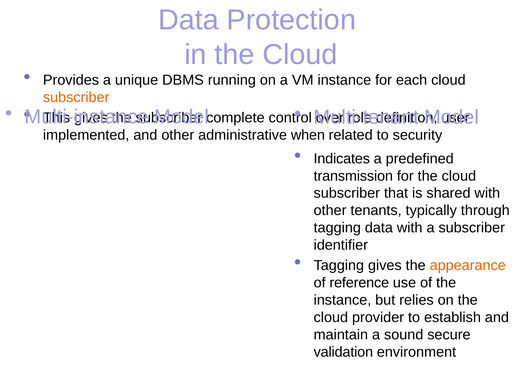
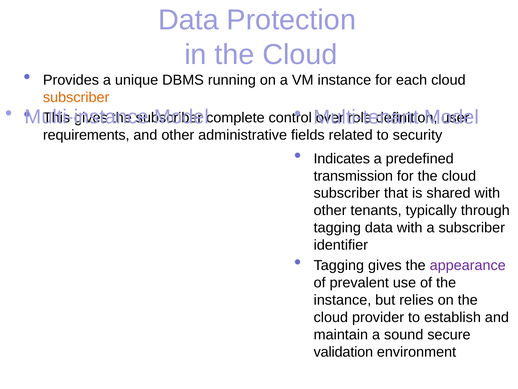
implemented: implemented -> requirements
when: when -> fields
appearance colour: orange -> purple
reference: reference -> prevalent
